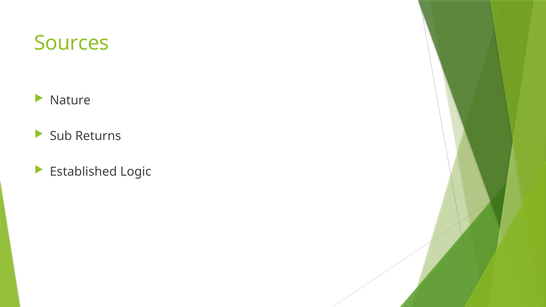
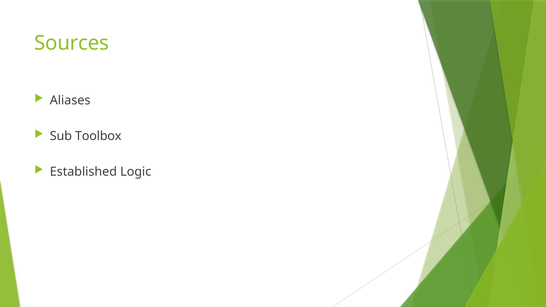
Nature: Nature -> Aliases
Returns: Returns -> Toolbox
